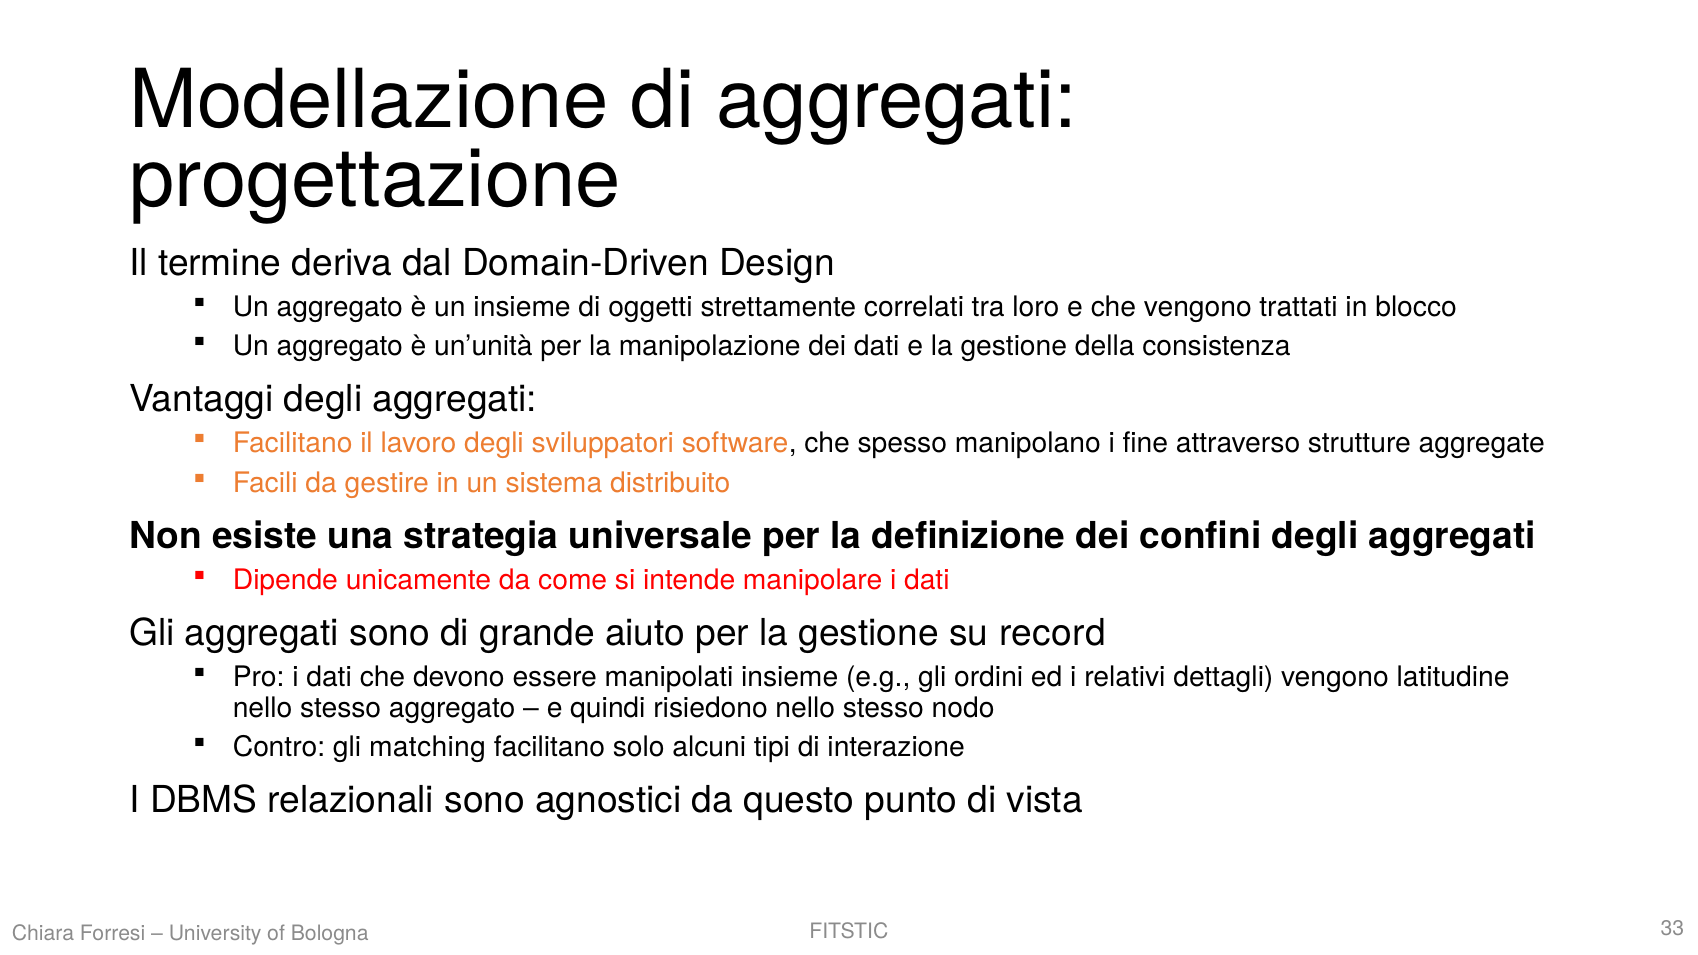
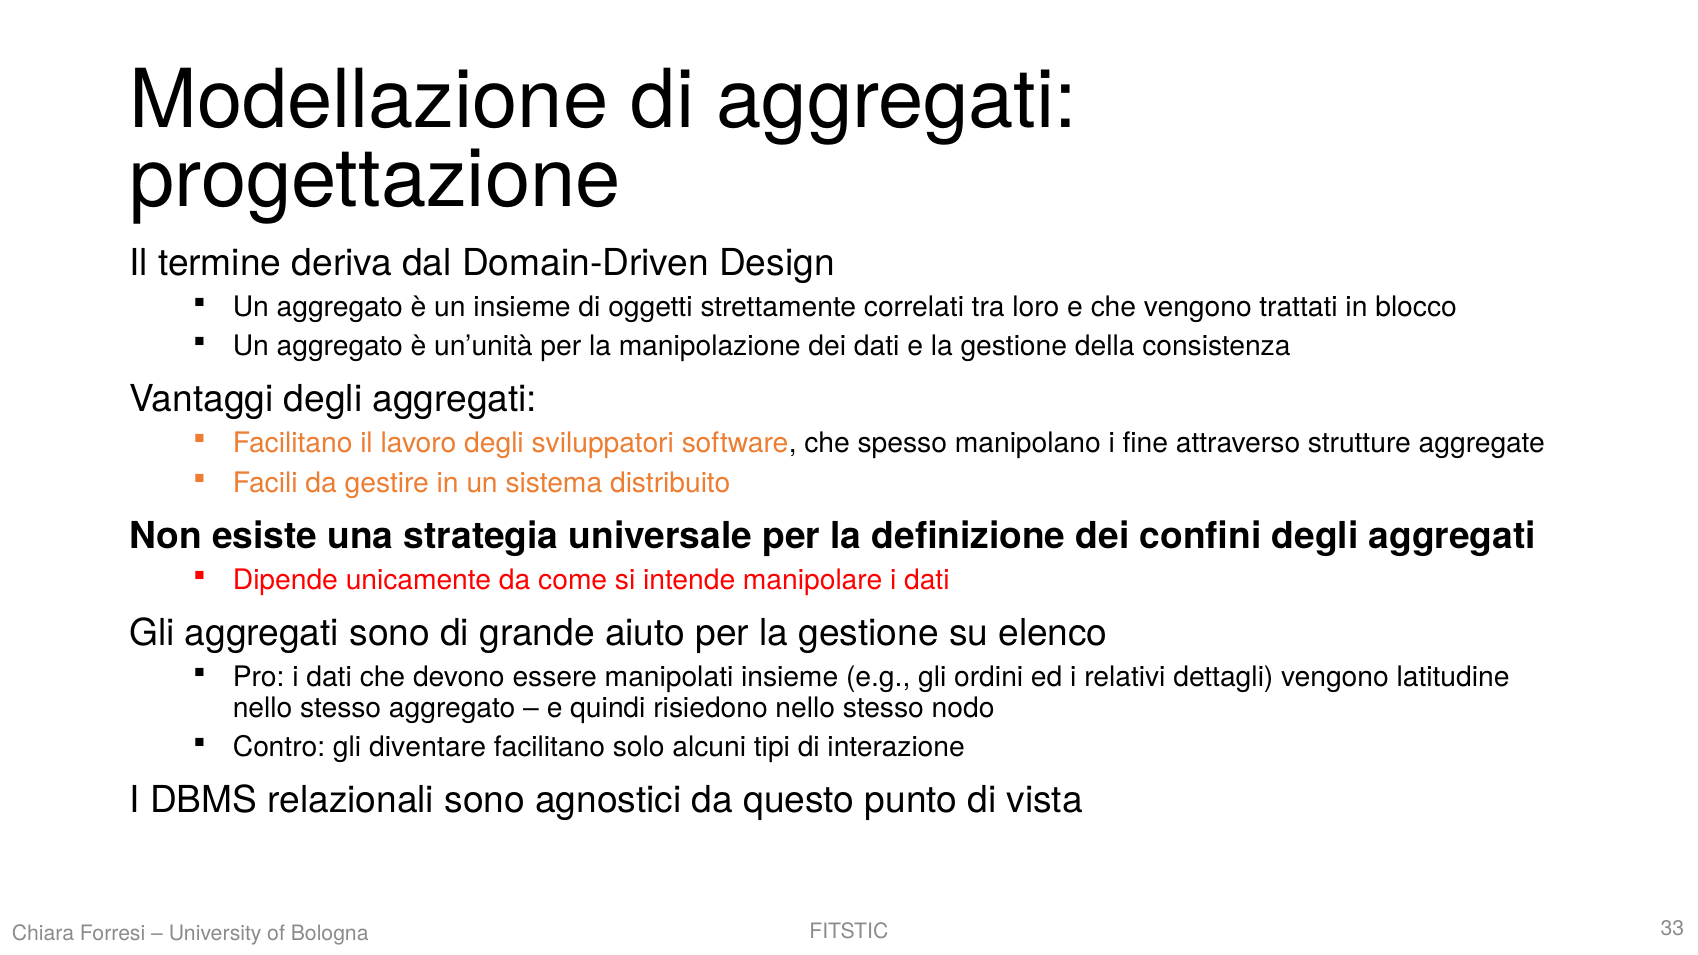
record: record -> elenco
matching: matching -> diventare
